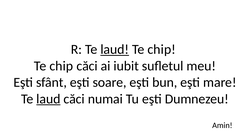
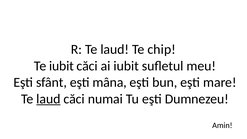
laud at (115, 49) underline: present -> none
chip at (61, 66): chip -> iubit
soare: soare -> mâna
